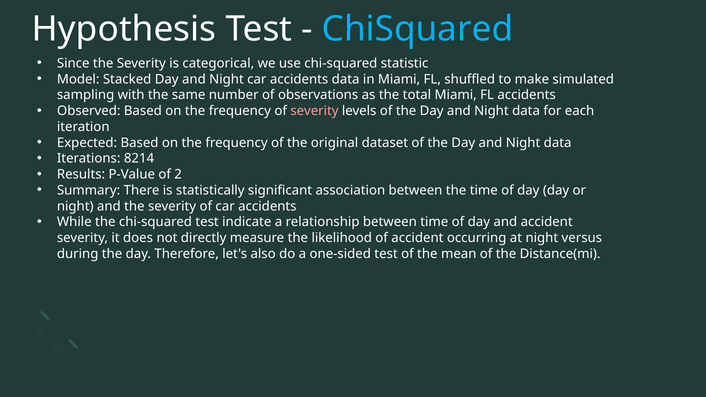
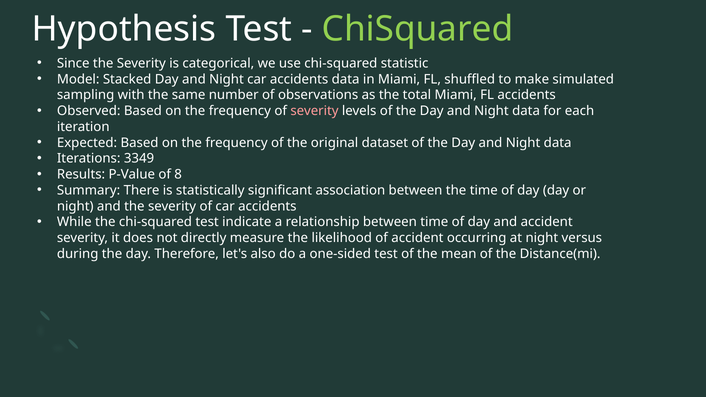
ChiSquared colour: light blue -> light green
8214: 8214 -> 3349
2: 2 -> 8
